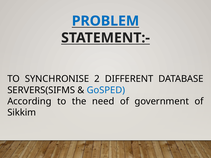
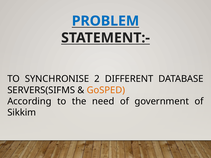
GoSPED colour: blue -> orange
